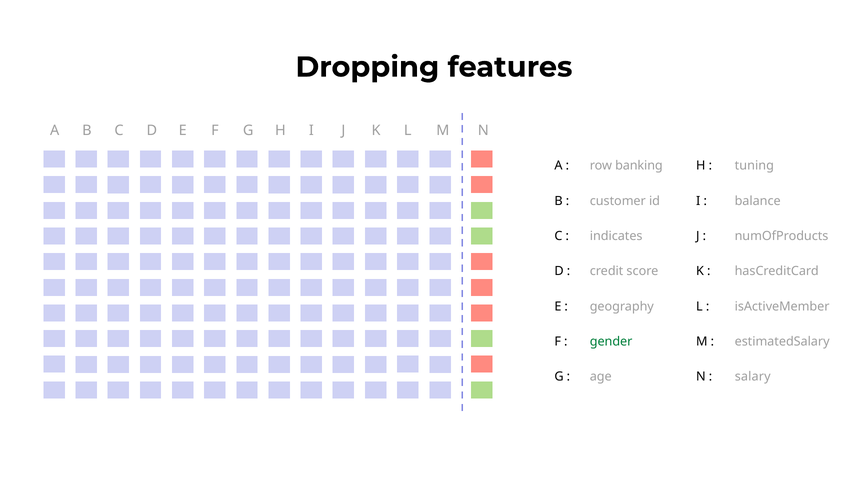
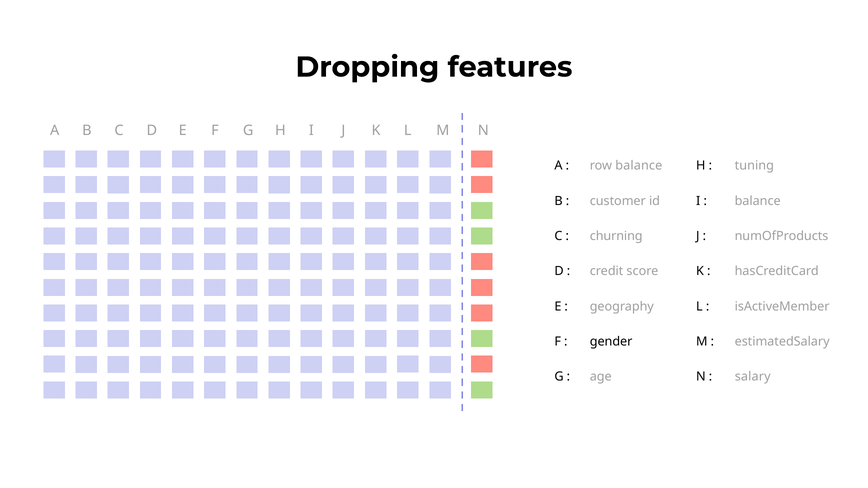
row banking: banking -> balance
indicates: indicates -> churning
gender colour: green -> black
